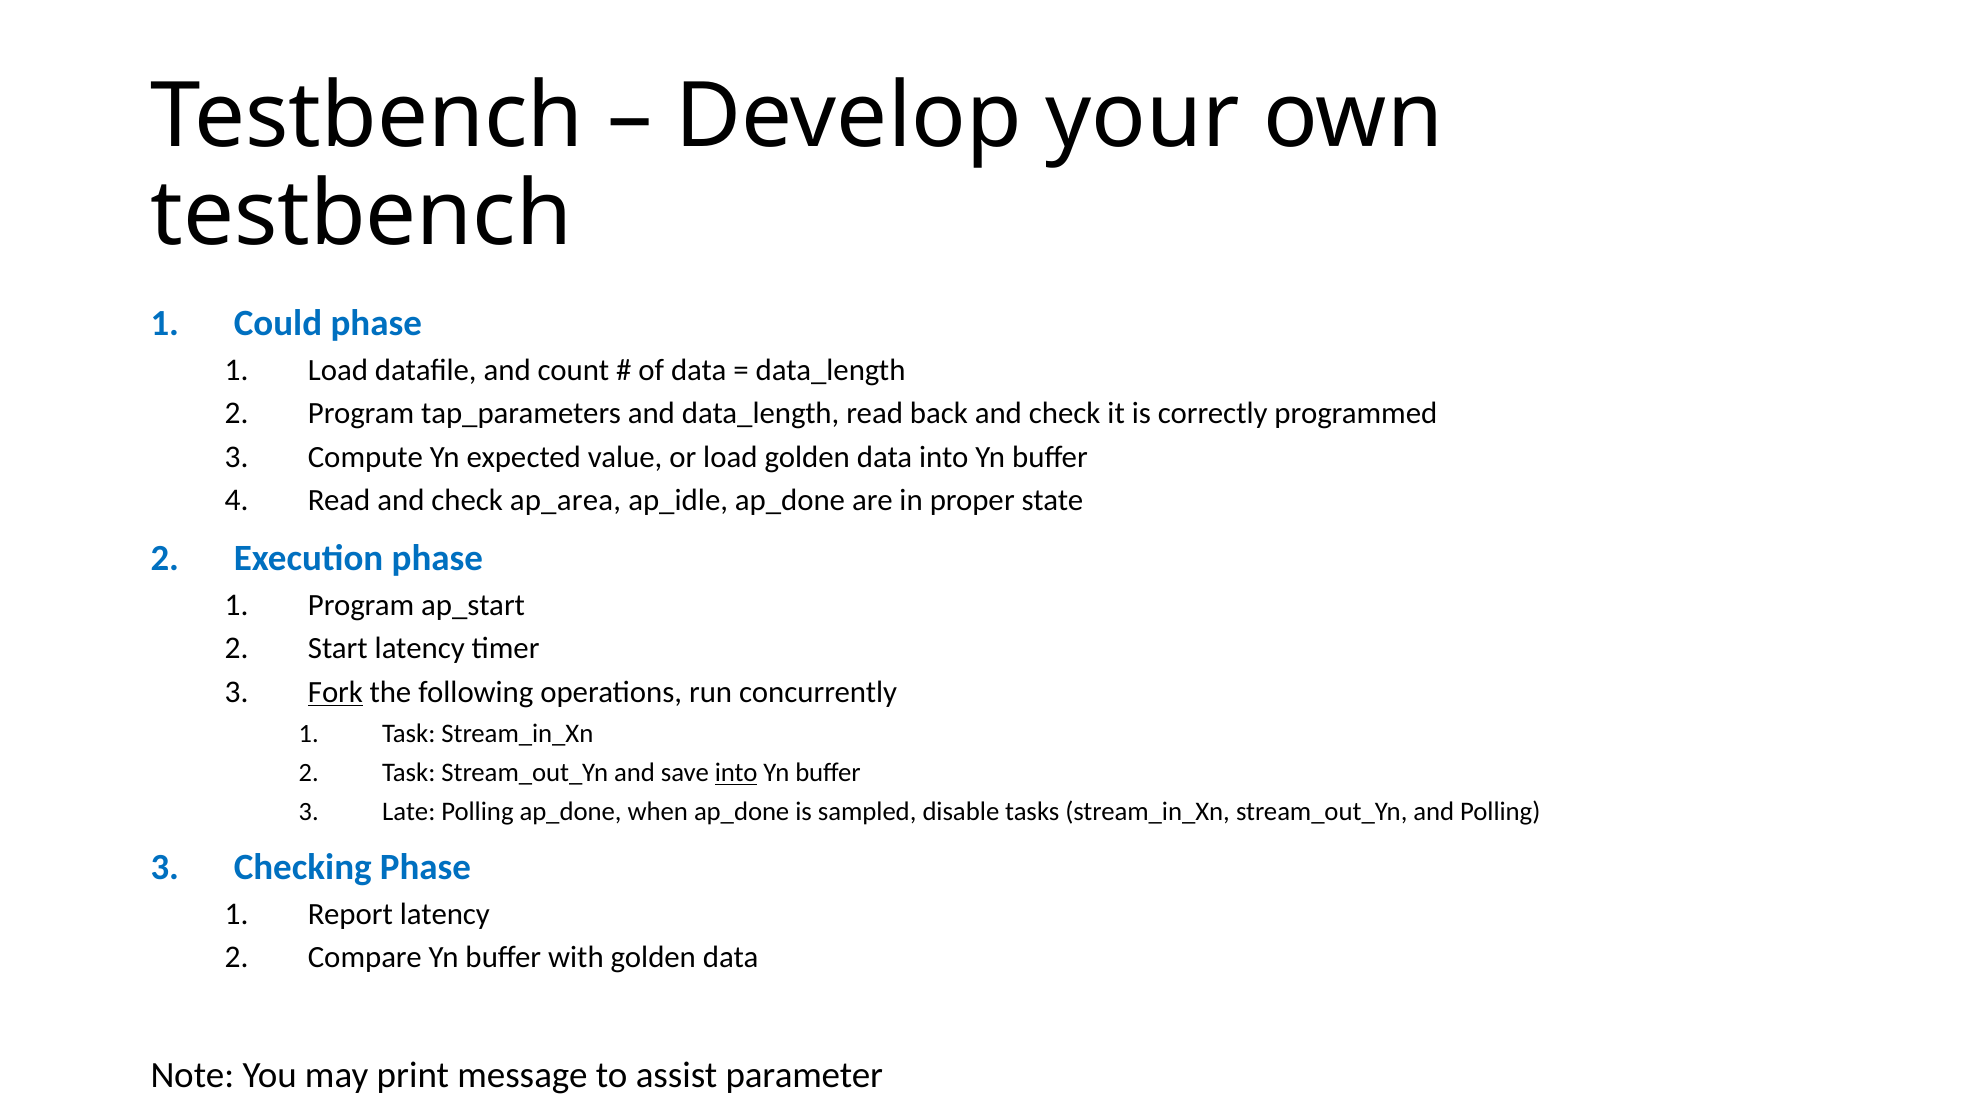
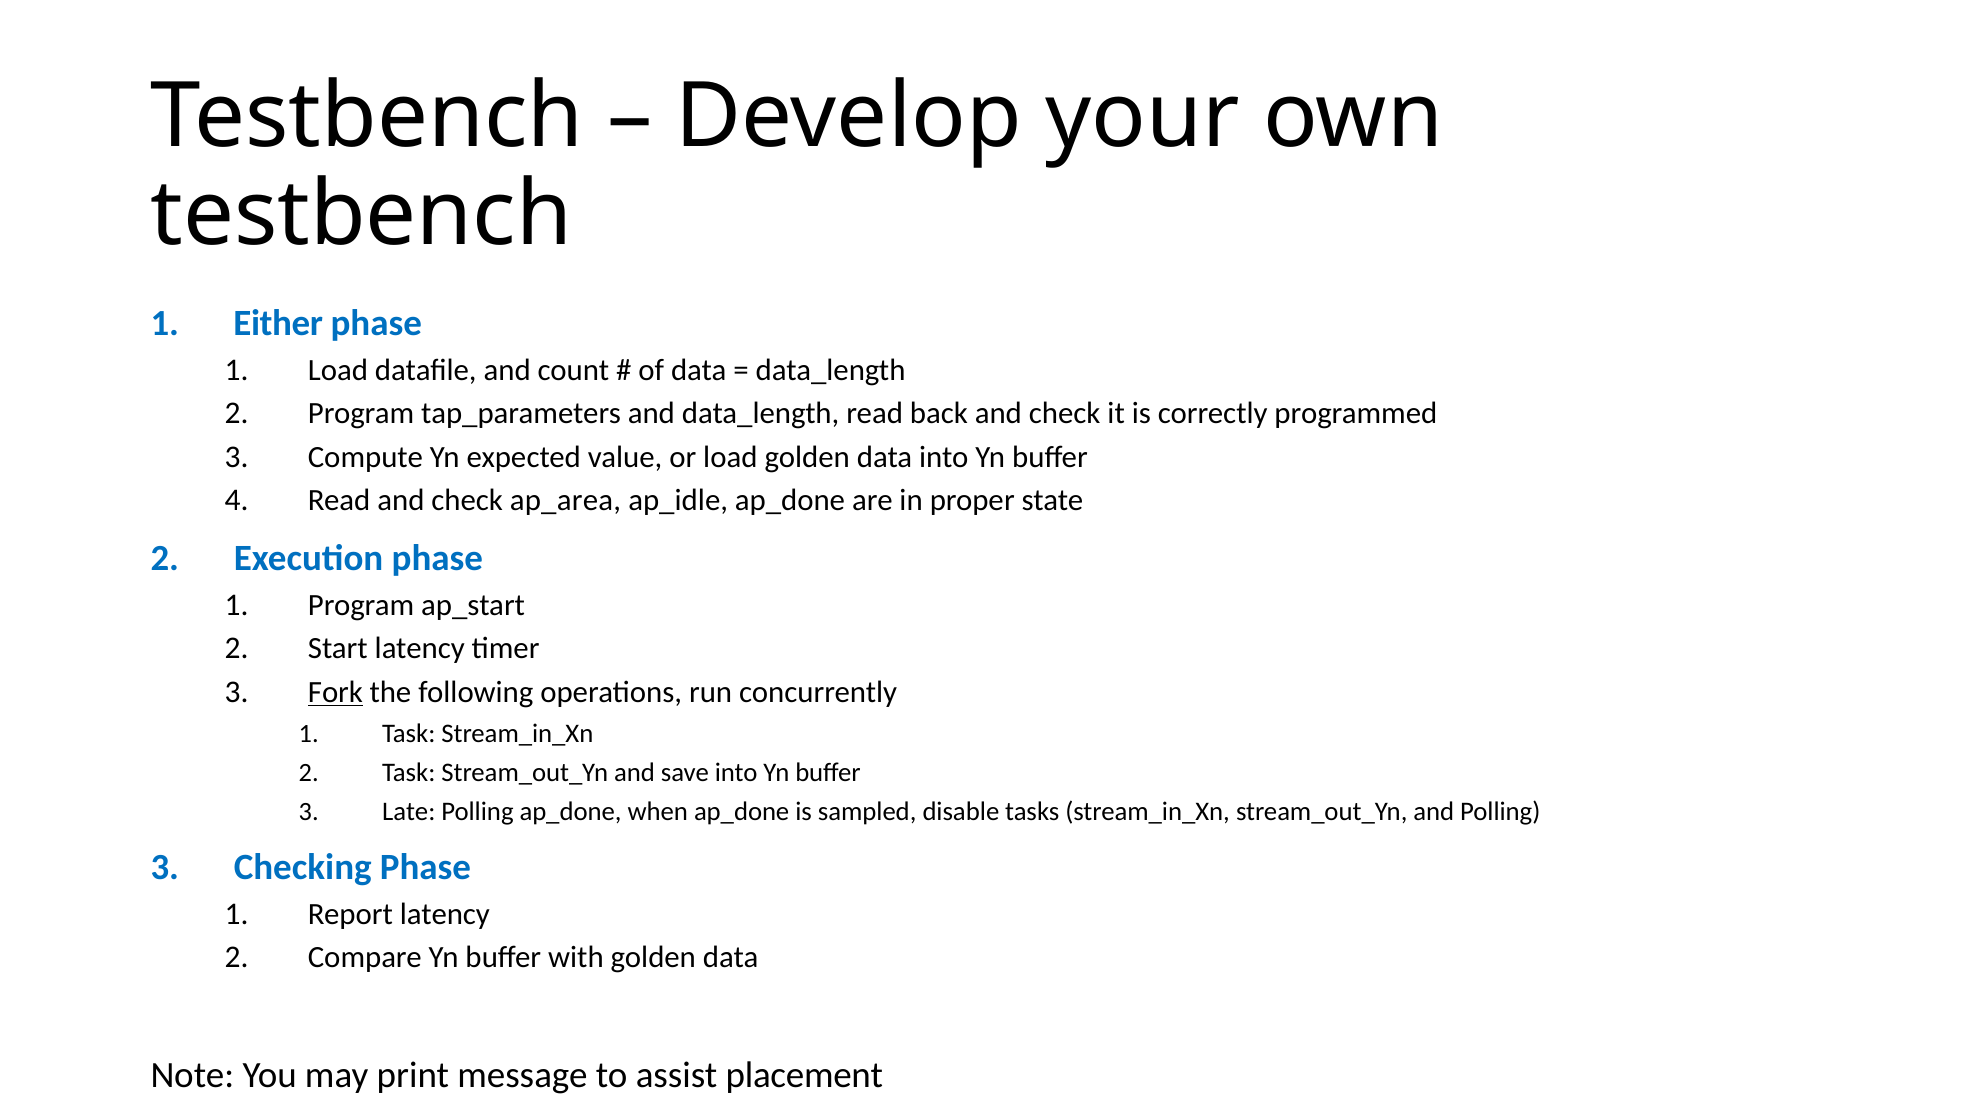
Could: Could -> Either
into at (736, 773) underline: present -> none
parameter: parameter -> placement
